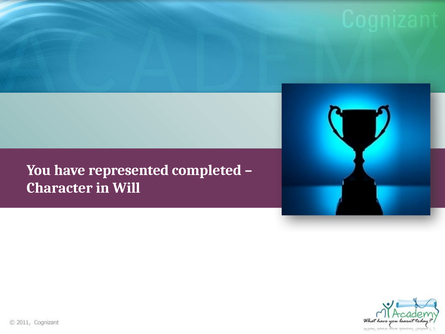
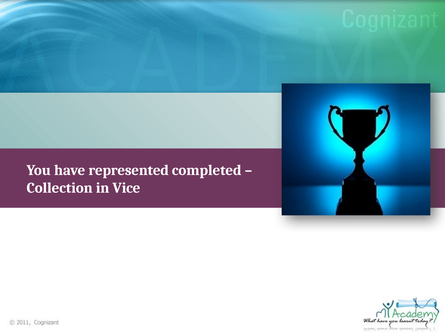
Character: Character -> Collection
Will: Will -> Vice
